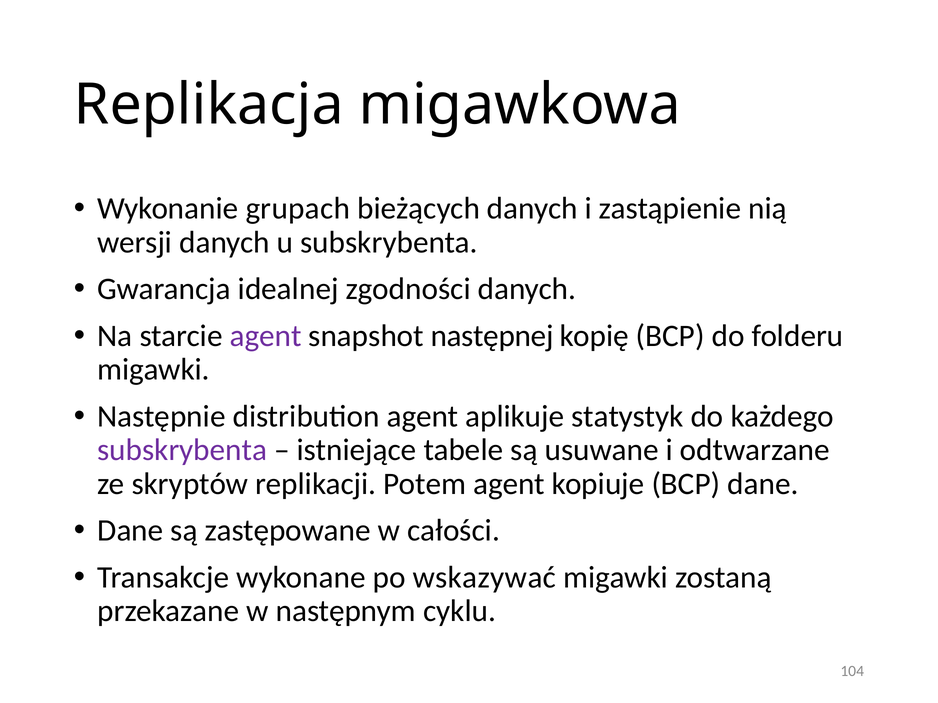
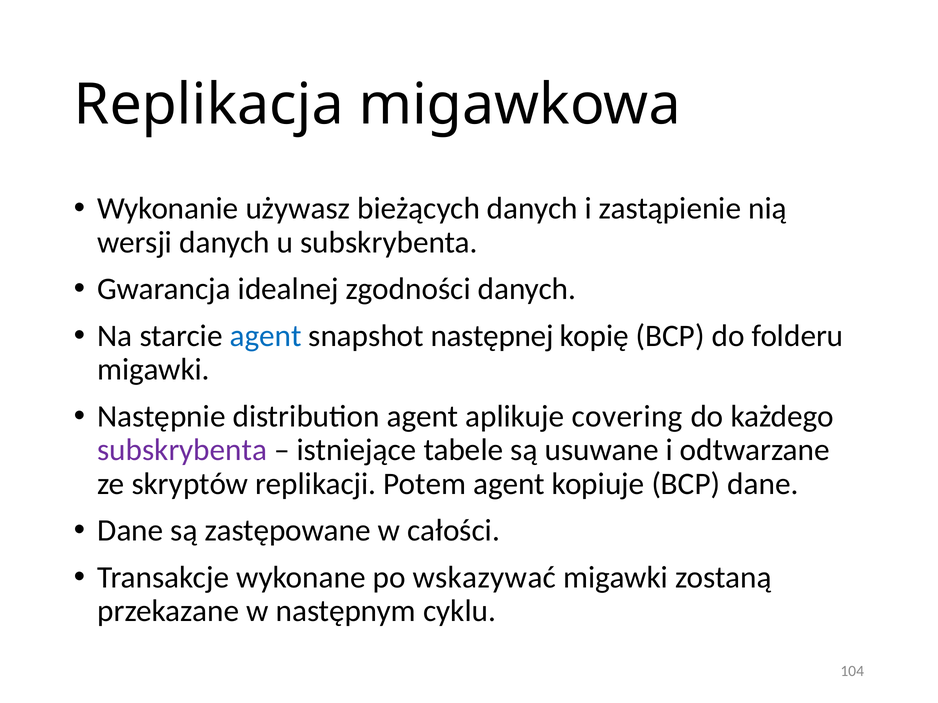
grupach: grupach -> używasz
agent at (266, 336) colour: purple -> blue
statystyk: statystyk -> covering
